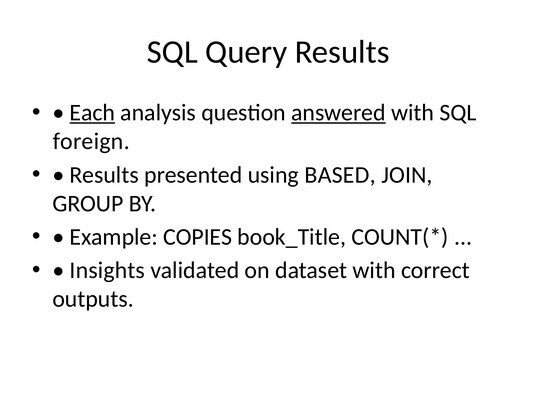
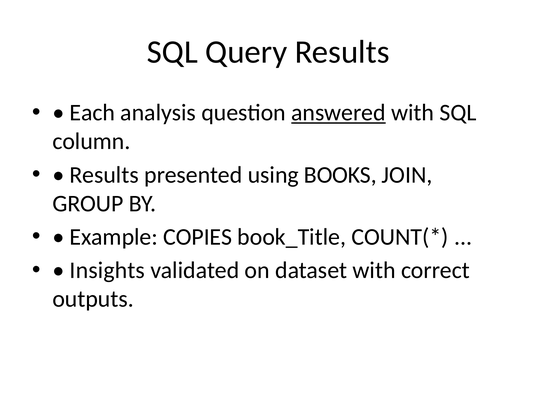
Each underline: present -> none
foreign: foreign -> column
BASED: BASED -> BOOKS
